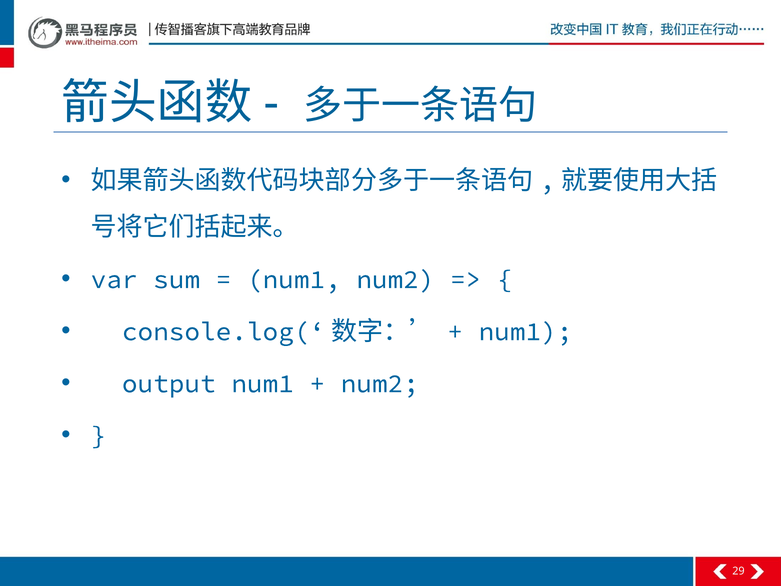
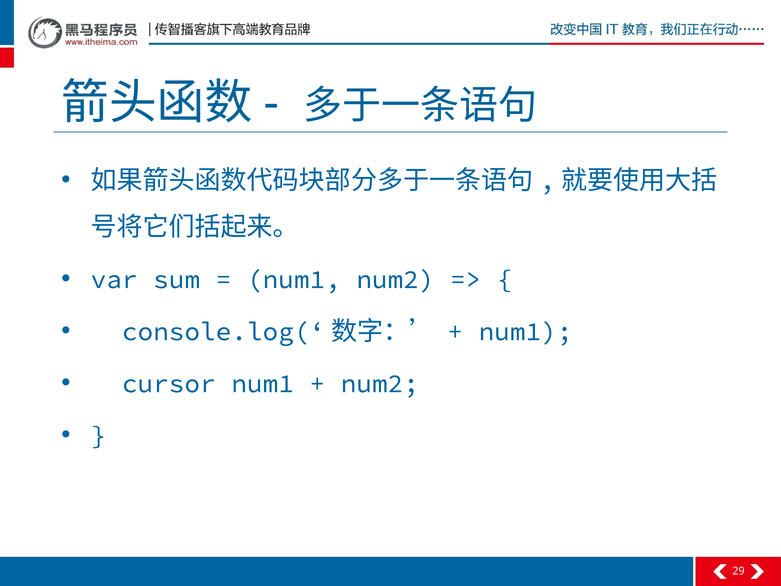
output: output -> cursor
